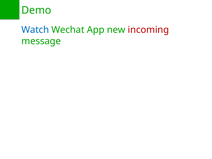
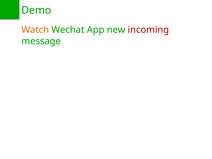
Watch colour: blue -> orange
